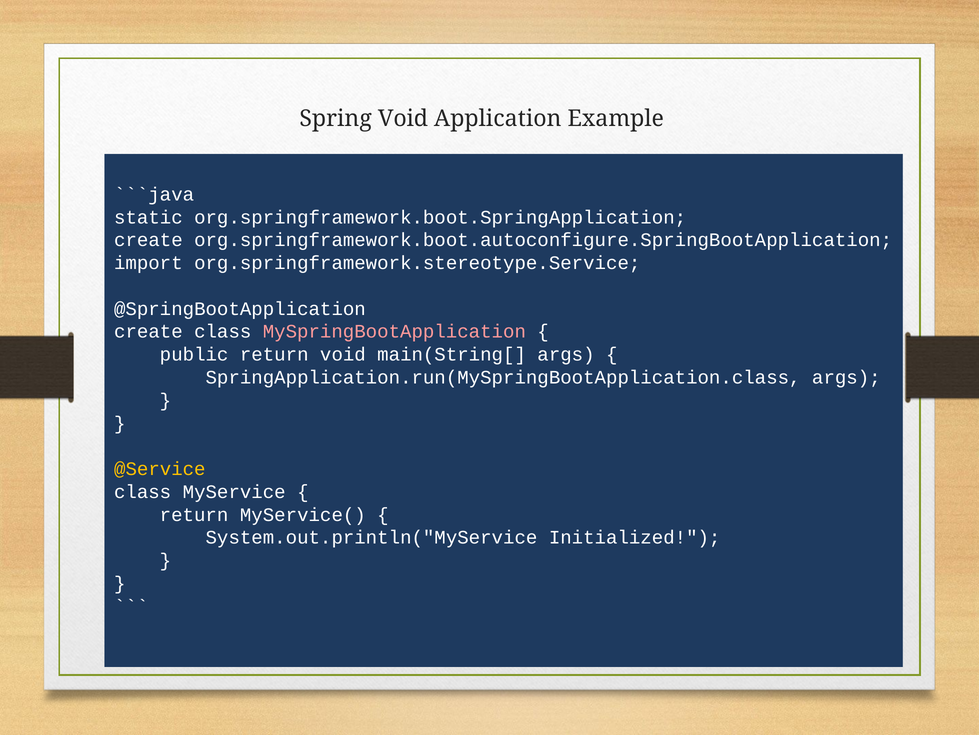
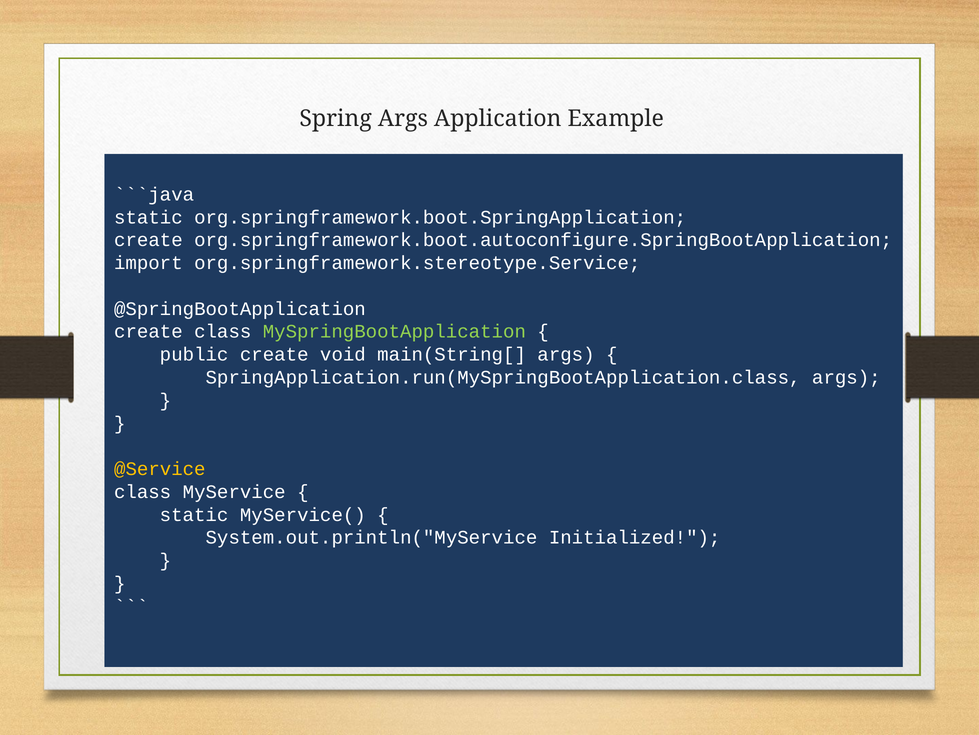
Spring Void: Void -> Args
MySpringBootApplication colour: pink -> light green
public return: return -> create
return at (194, 514): return -> static
